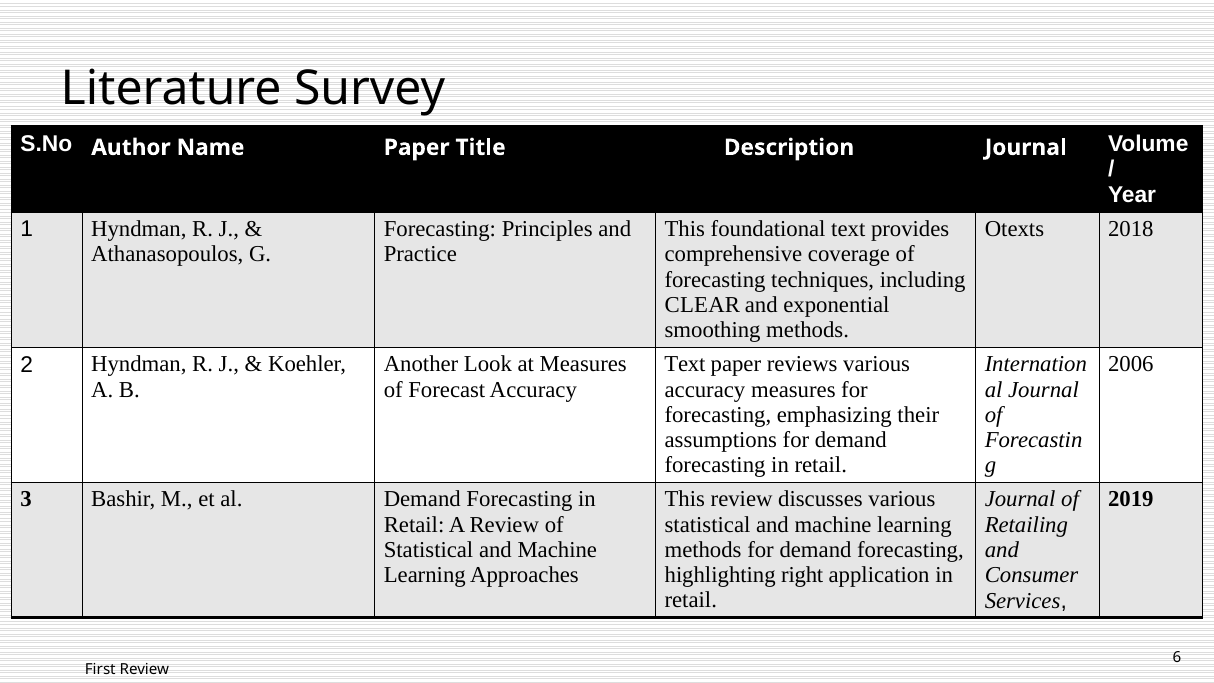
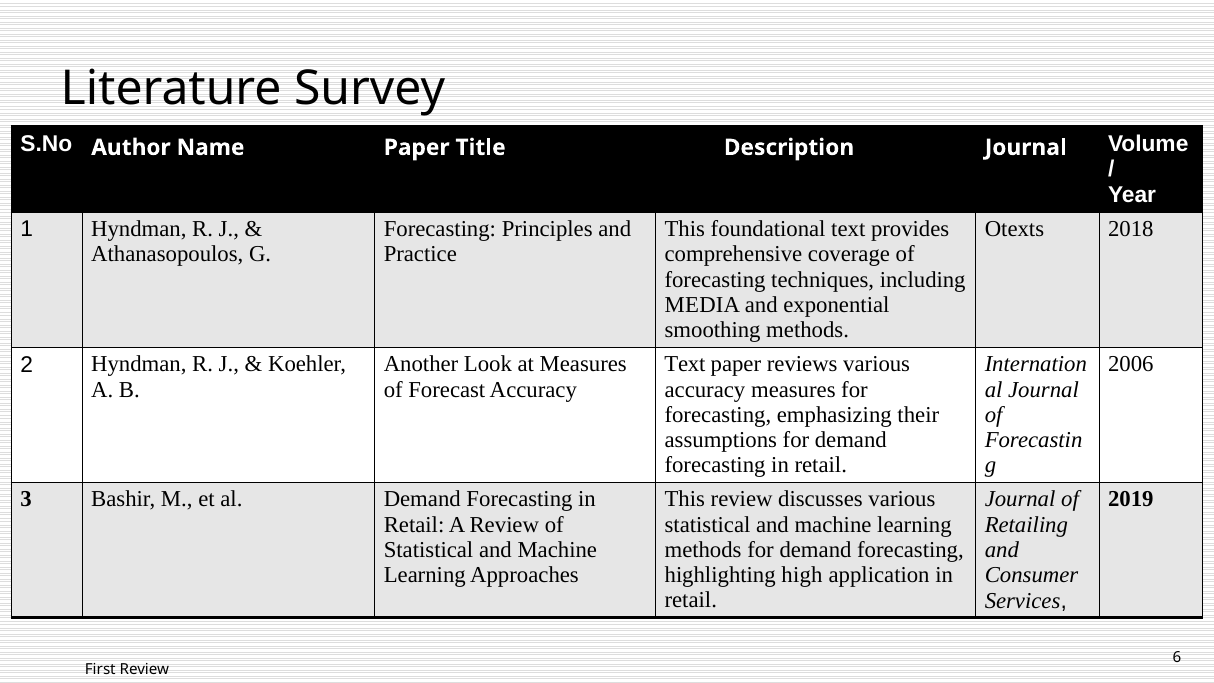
CLEAR: CLEAR -> MEDIA
right: right -> high
